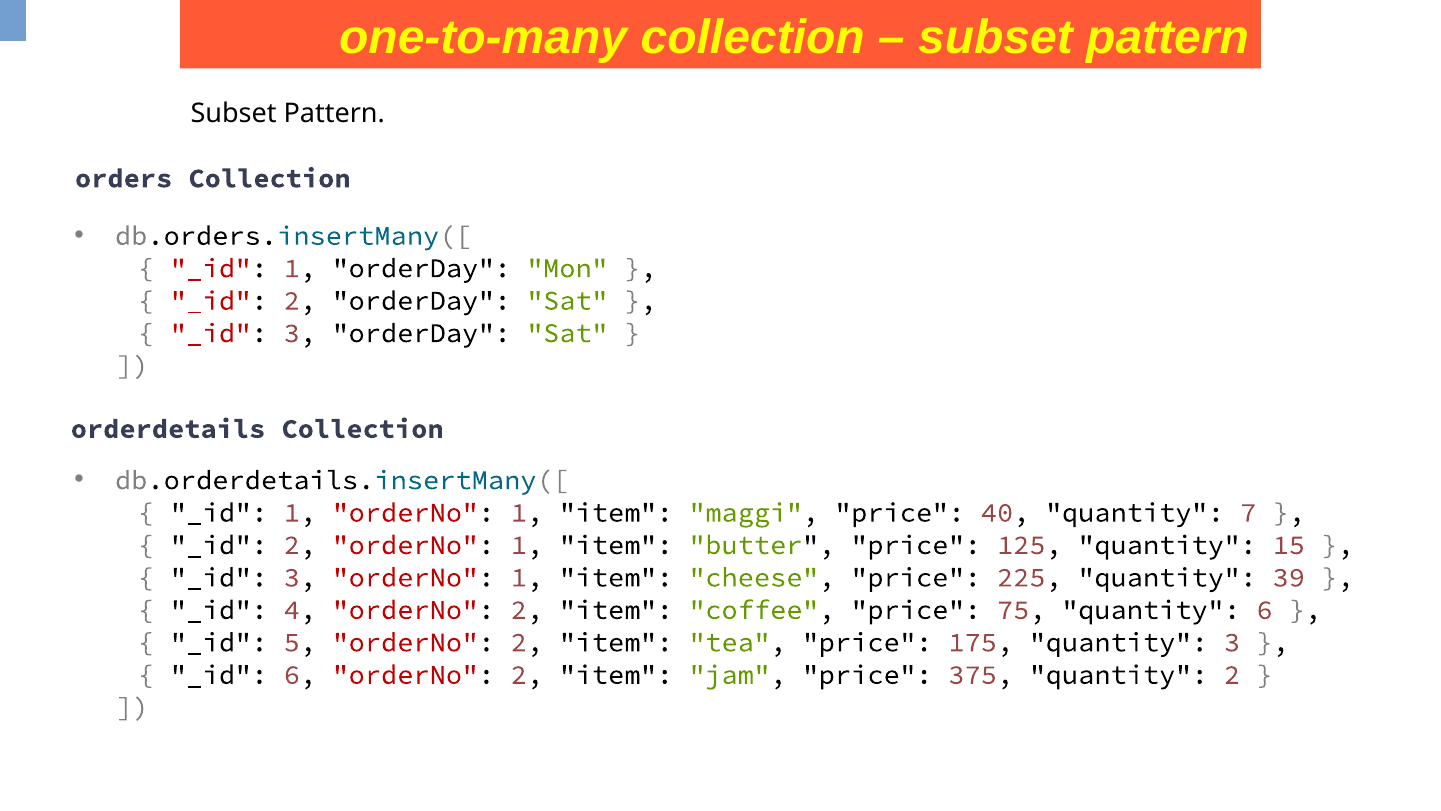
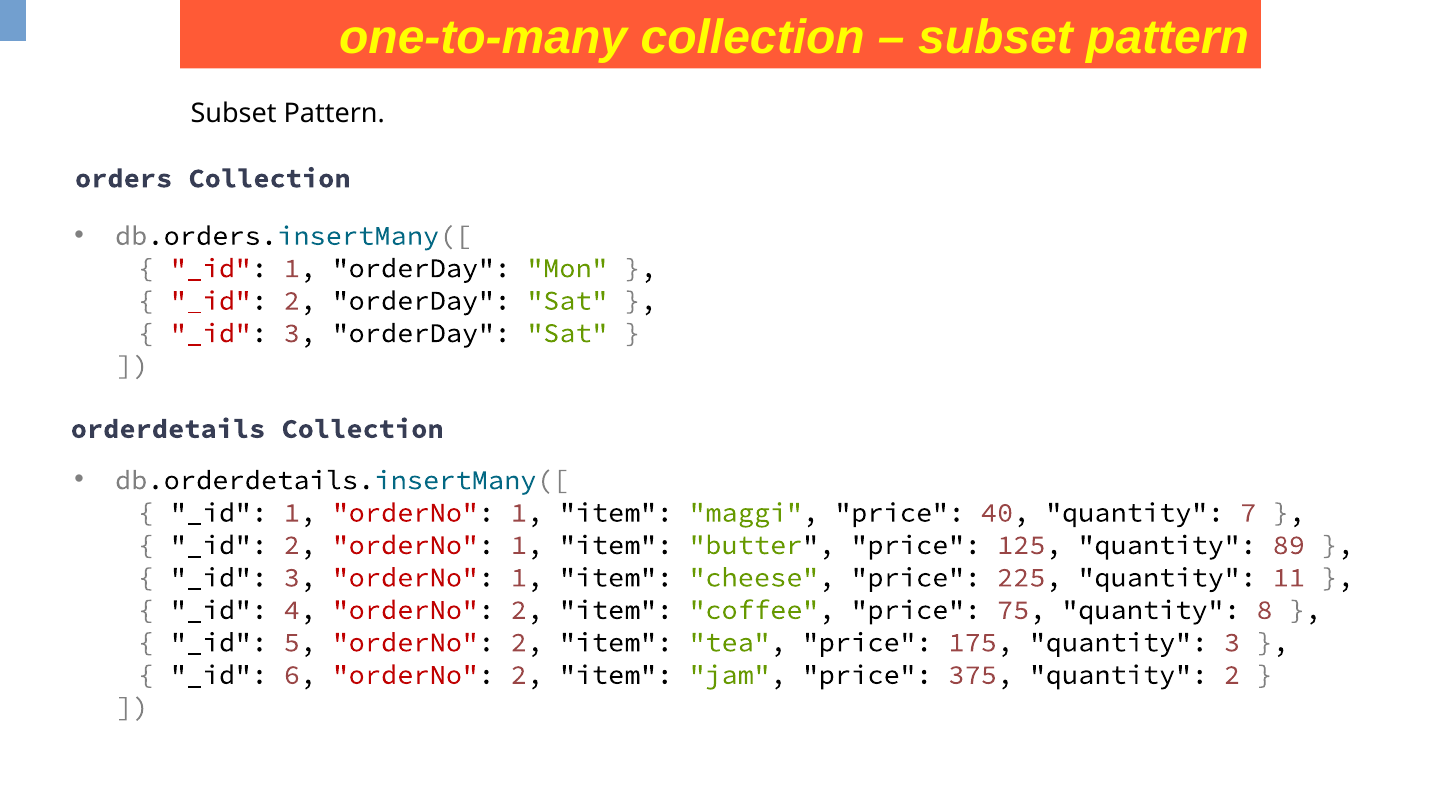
15: 15 -> 89
39: 39 -> 11
quantity 6: 6 -> 8
